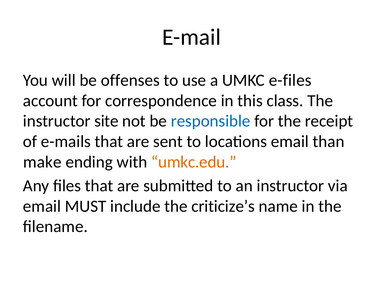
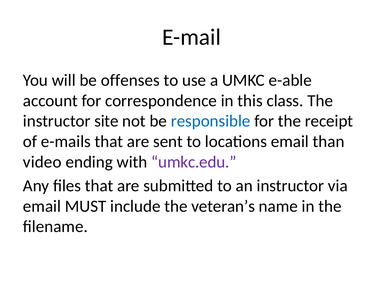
e-files: e-files -> e-able
make: make -> video
umkc.edu colour: orange -> purple
criticize’s: criticize’s -> veteran’s
